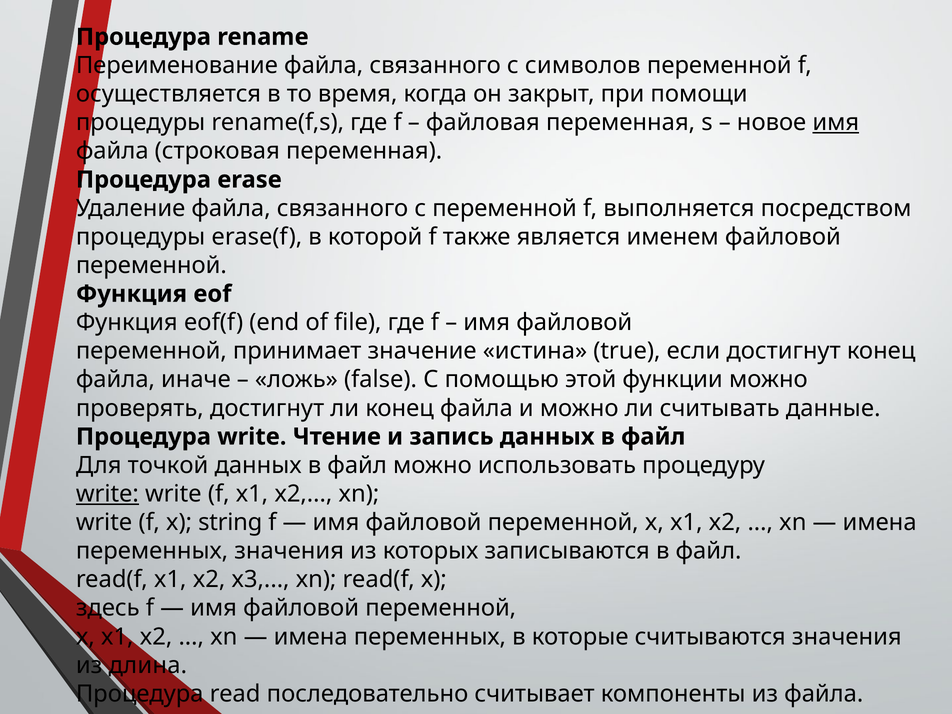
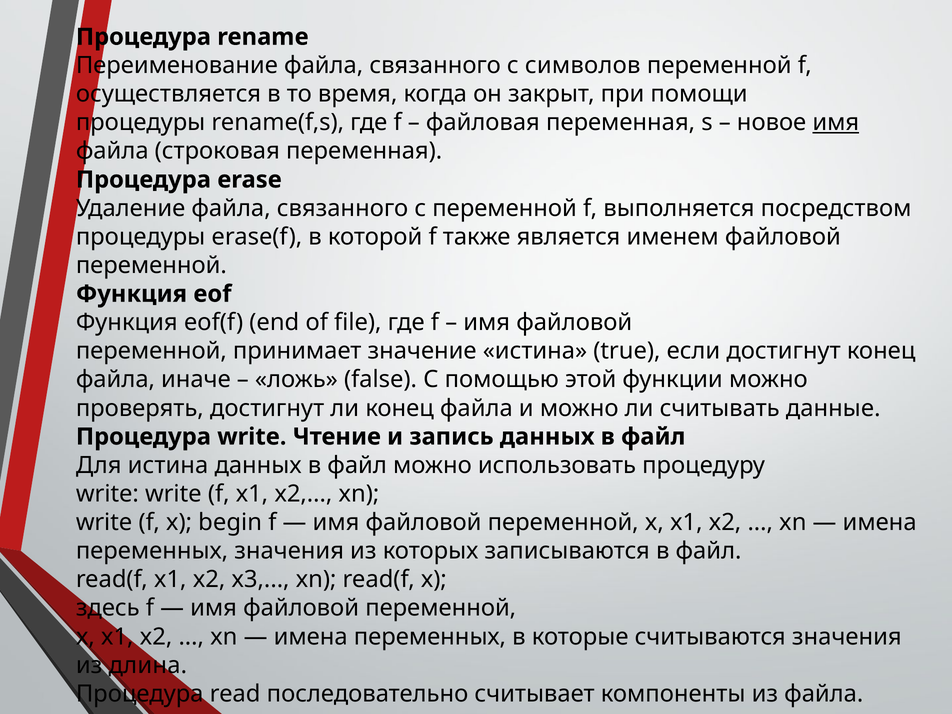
Для точкой: точкой -> истина
write at (107, 494) underline: present -> none
string: string -> begin
